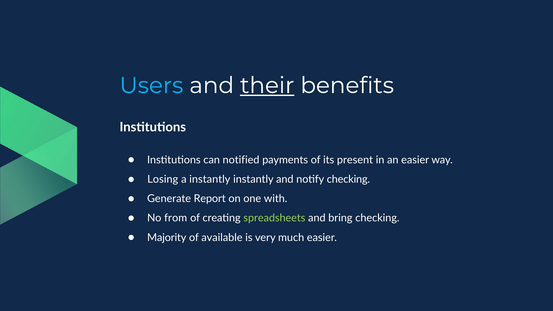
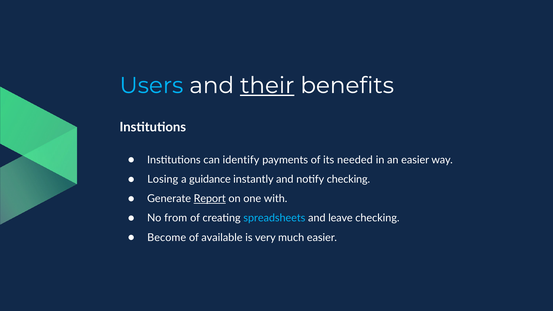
notified: notified -> identify
present: present -> needed
a instantly: instantly -> guidance
Report underline: none -> present
spreadsheets colour: light green -> light blue
bring: bring -> leave
Majority: Majority -> Become
